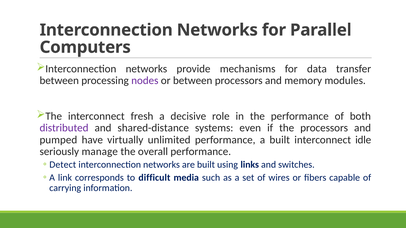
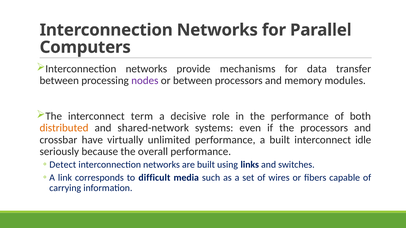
fresh: fresh -> term
distributed colour: purple -> orange
shared-distance: shared-distance -> shared-network
pumped: pumped -> crossbar
manage: manage -> because
